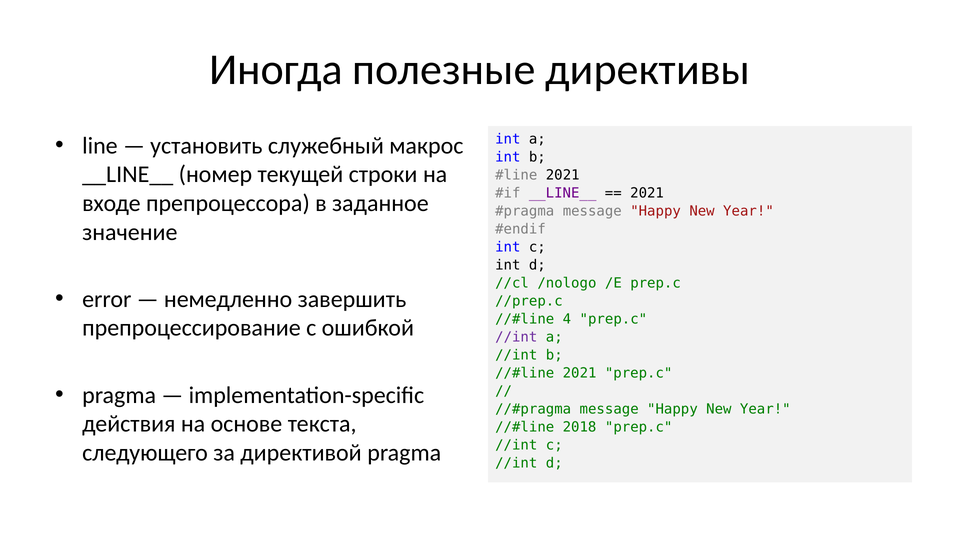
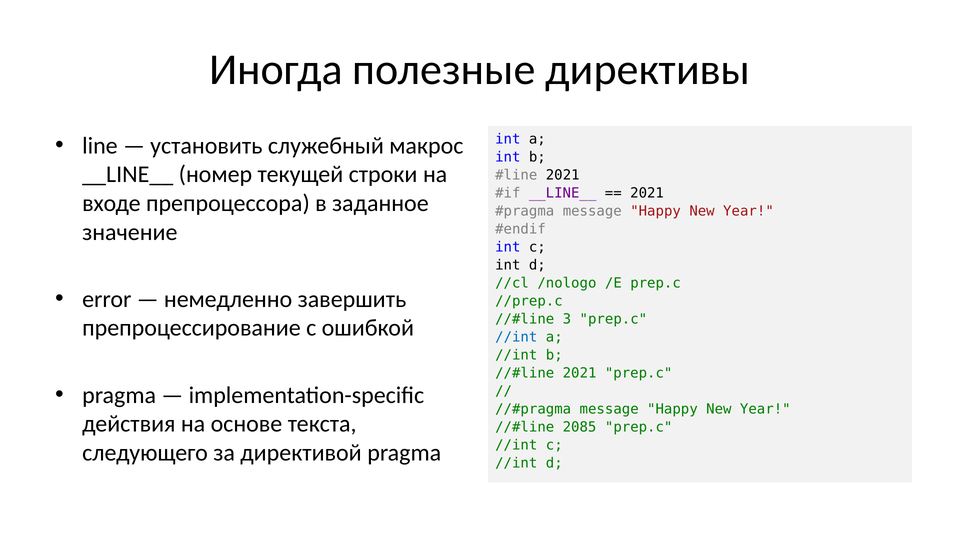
4: 4 -> 3
//int at (516, 337) colour: purple -> blue
2018: 2018 -> 2085
